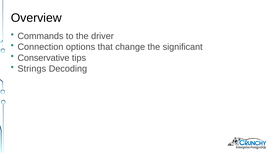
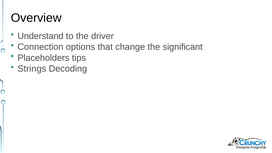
Commands: Commands -> Understand
Conservative: Conservative -> Placeholders
